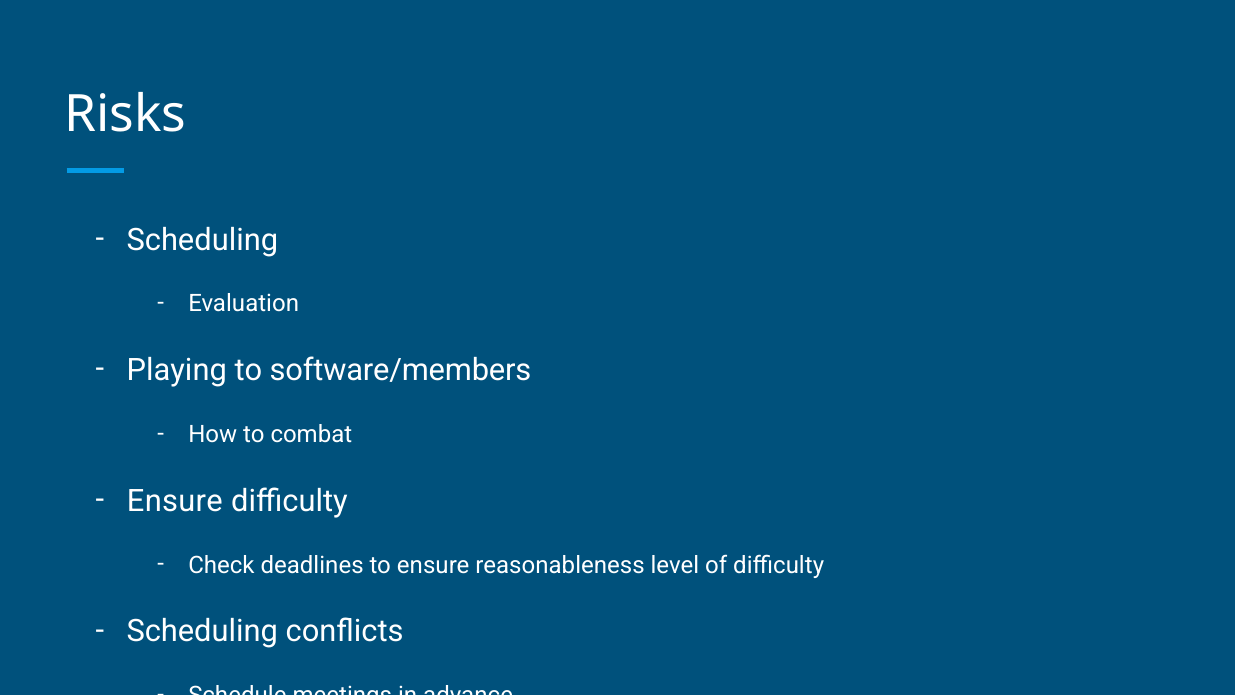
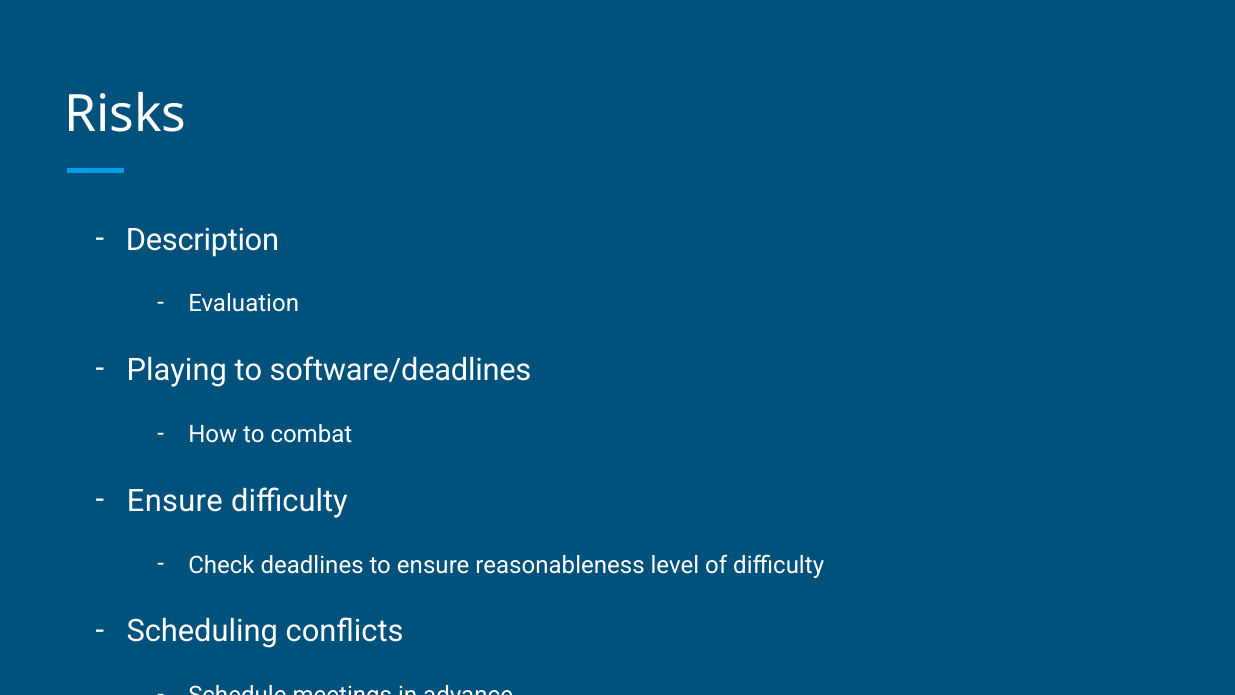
Scheduling at (202, 240): Scheduling -> Description
software/members: software/members -> software/deadlines
